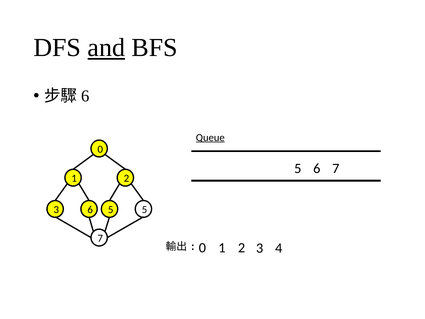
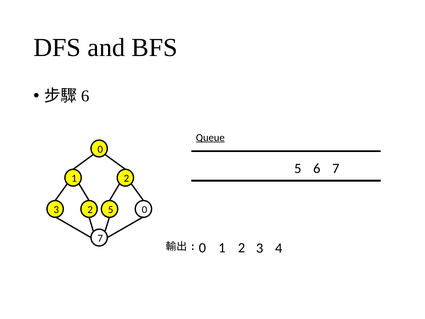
and underline: present -> none
3 6: 6 -> 2
5 5: 5 -> 0
